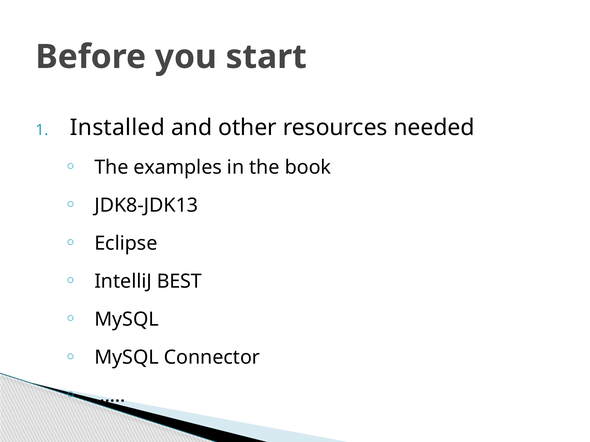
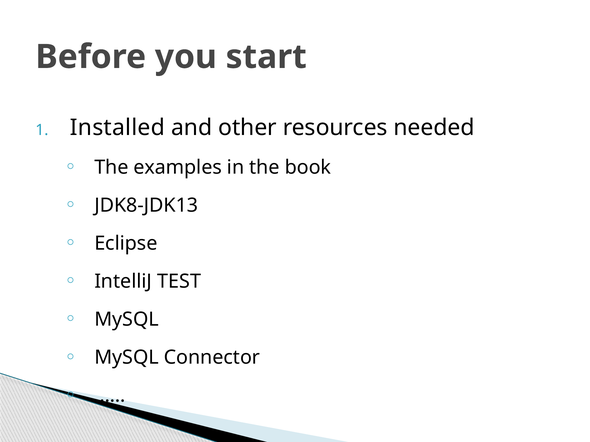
BEST: BEST -> TEST
